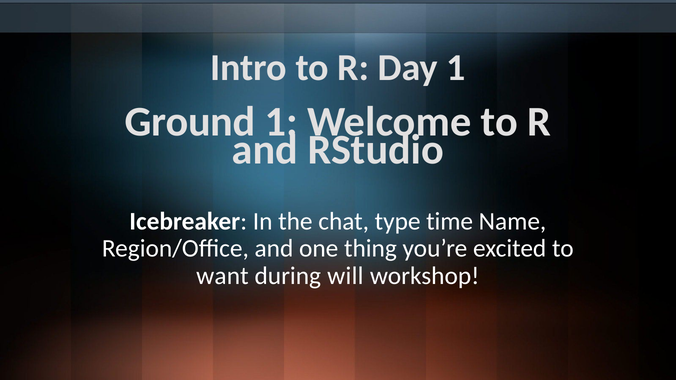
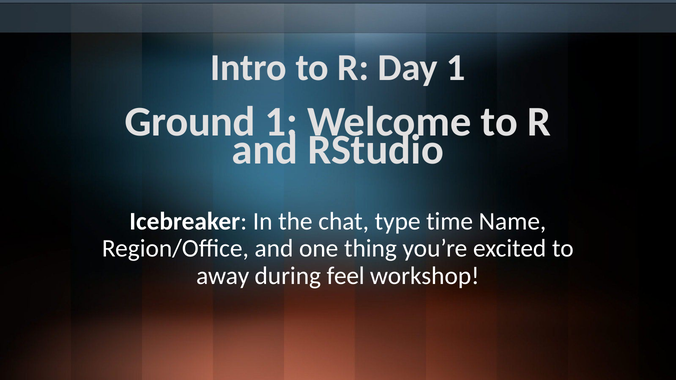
want: want -> away
will: will -> feel
